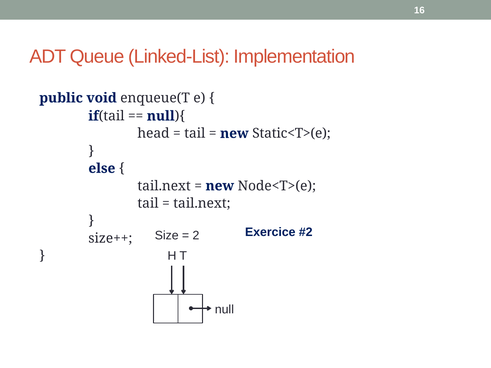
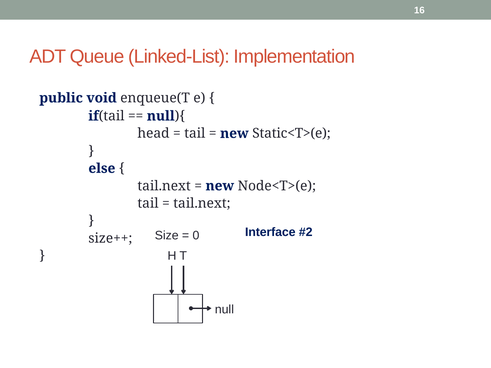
Exercice: Exercice -> Interface
2: 2 -> 0
